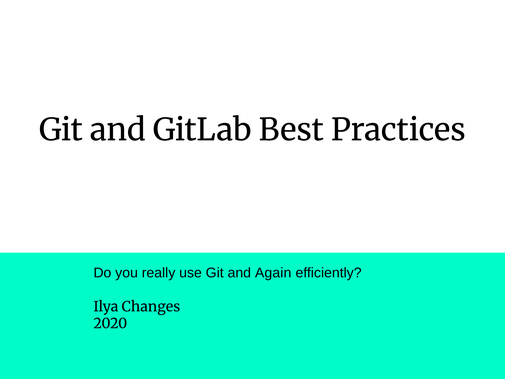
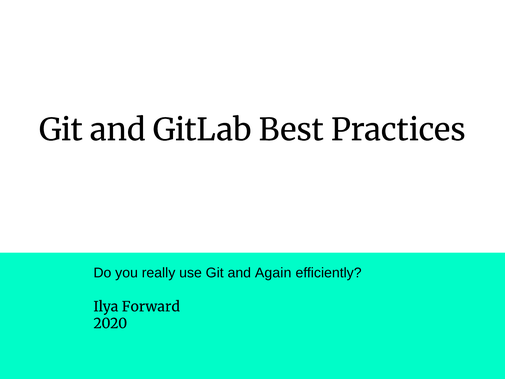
Changes: Changes -> Forward
